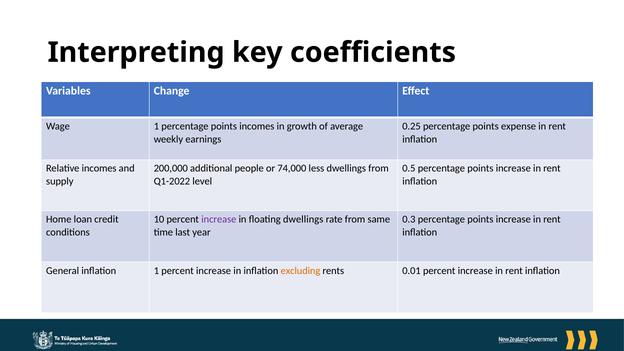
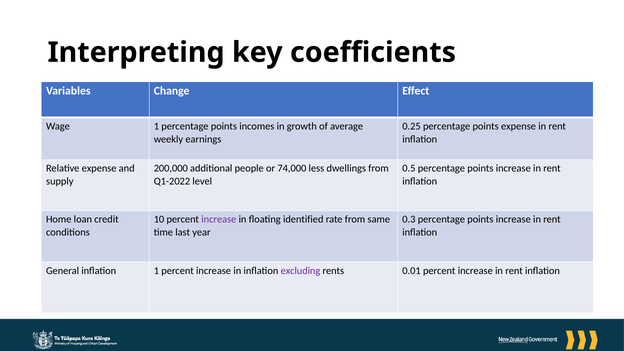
Relative incomes: incomes -> expense
floating dwellings: dwellings -> identified
excluding colour: orange -> purple
